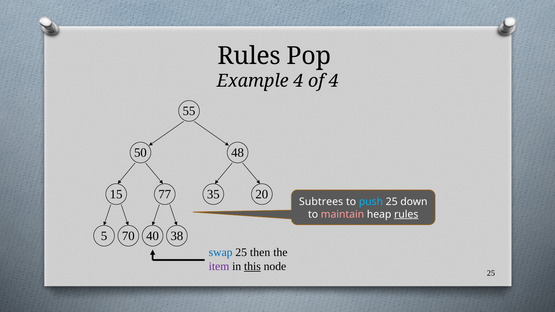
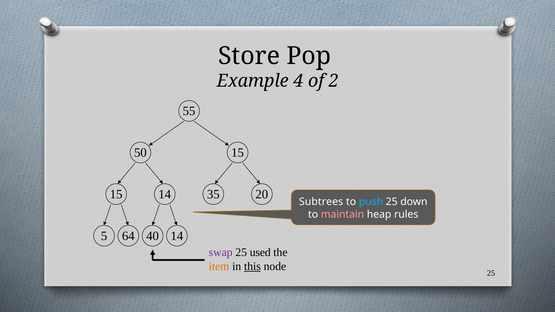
Rules at (249, 56): Rules -> Store
of 4: 4 -> 2
50 48: 48 -> 15
15 77: 77 -> 14
rules at (406, 214) underline: present -> none
70: 70 -> 64
40 38: 38 -> 14
swap colour: blue -> purple
then: then -> used
item colour: purple -> orange
